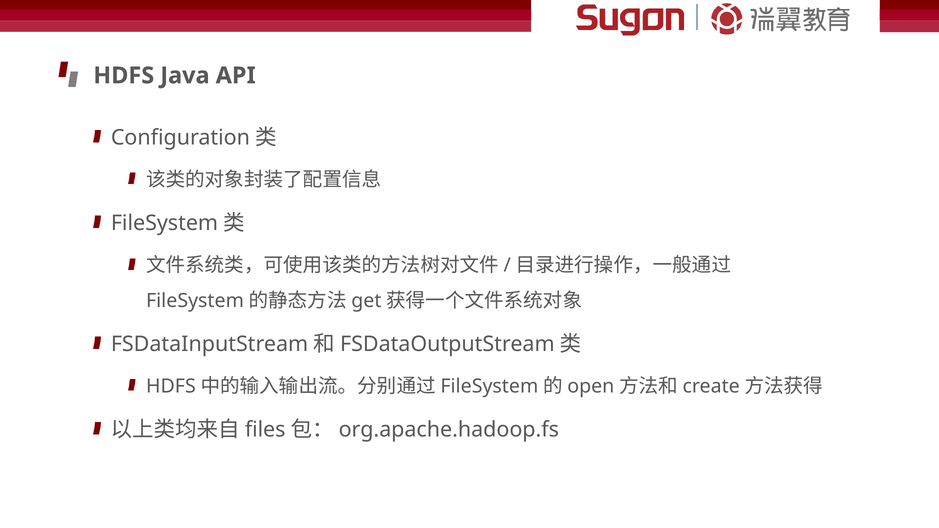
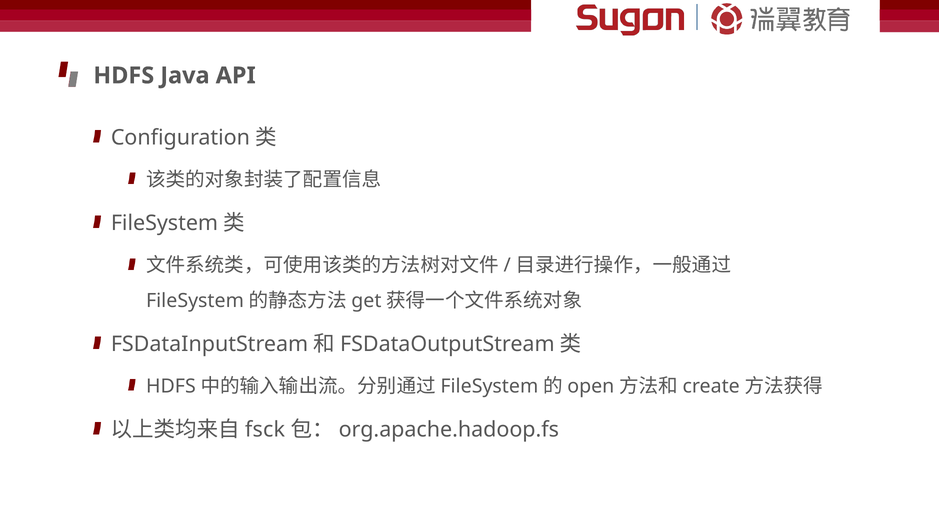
files: files -> fsck
